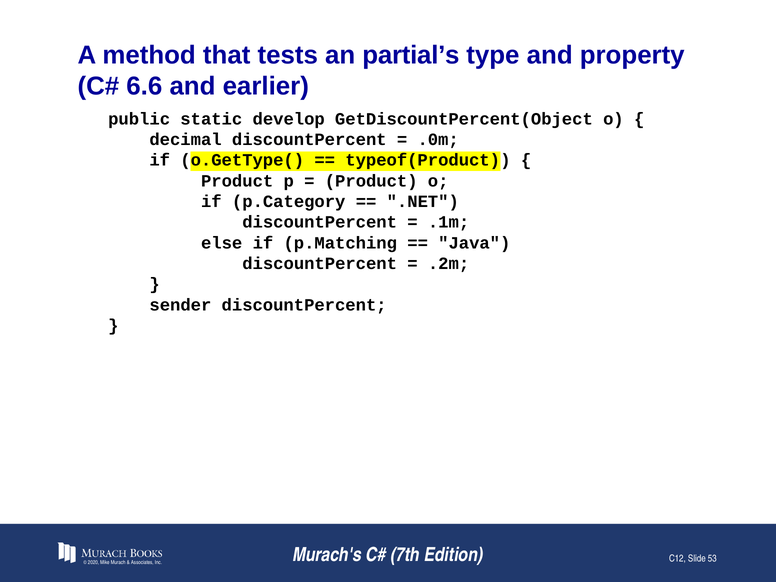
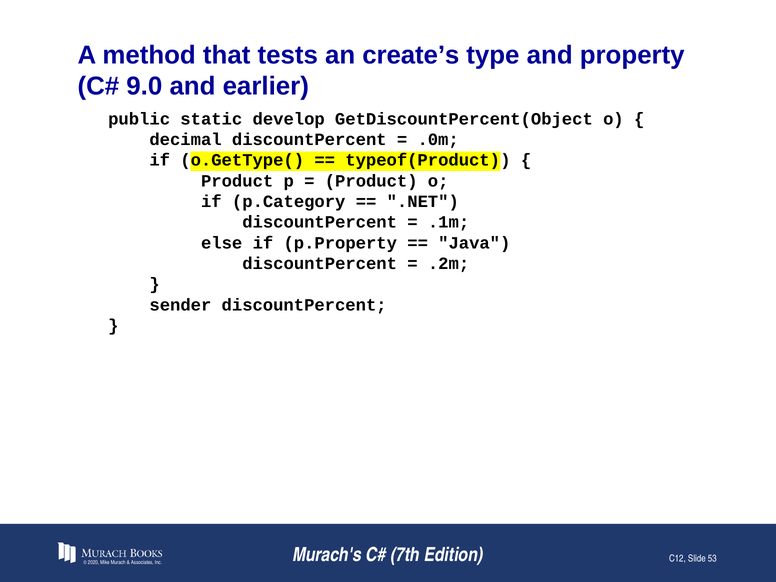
partial’s: partial’s -> create’s
6.6: 6.6 -> 9.0
p.Matching: p.Matching -> p.Property
